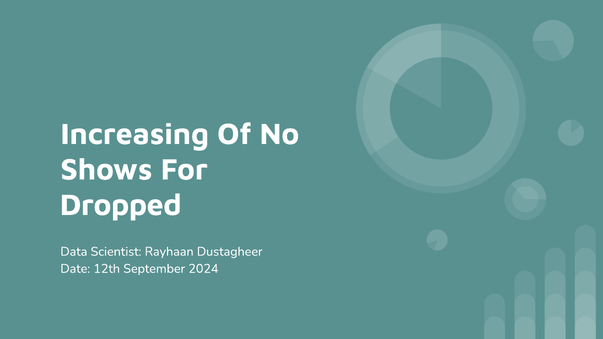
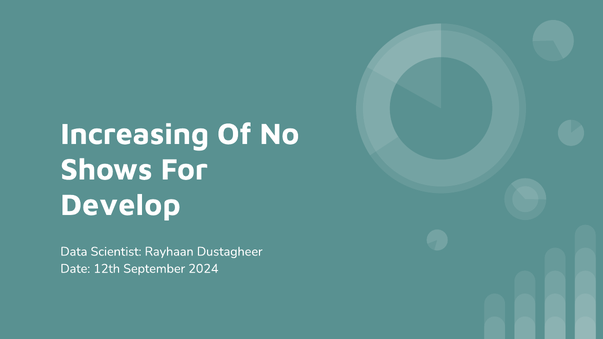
Dropped: Dropped -> Develop
